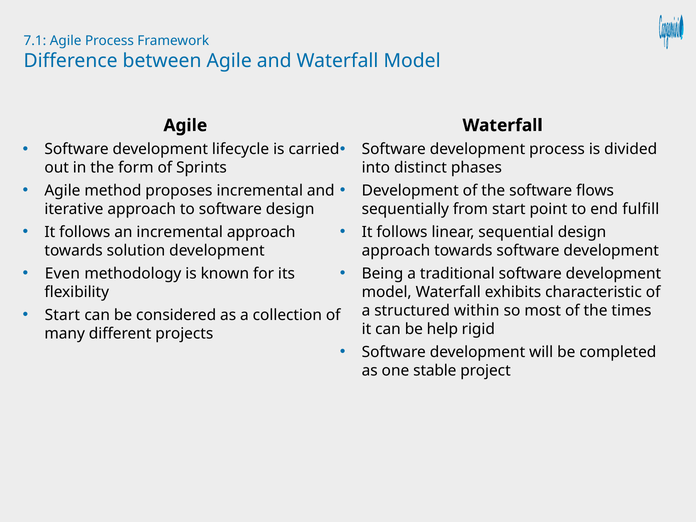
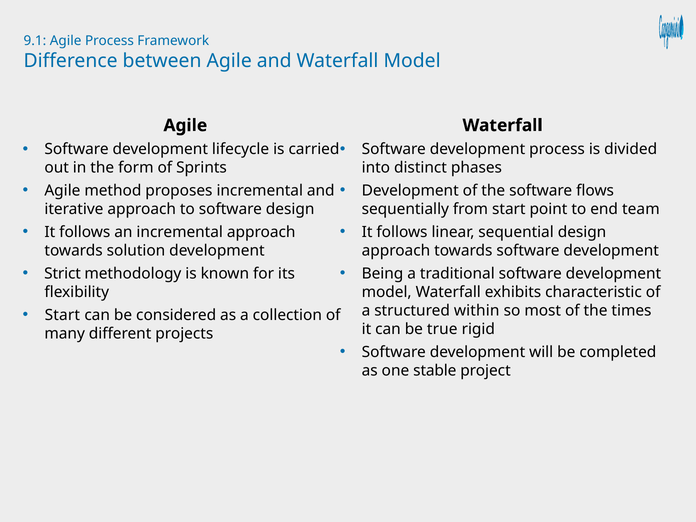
7.1: 7.1 -> 9.1
fulfill: fulfill -> team
Even: Even -> Strict
help: help -> true
